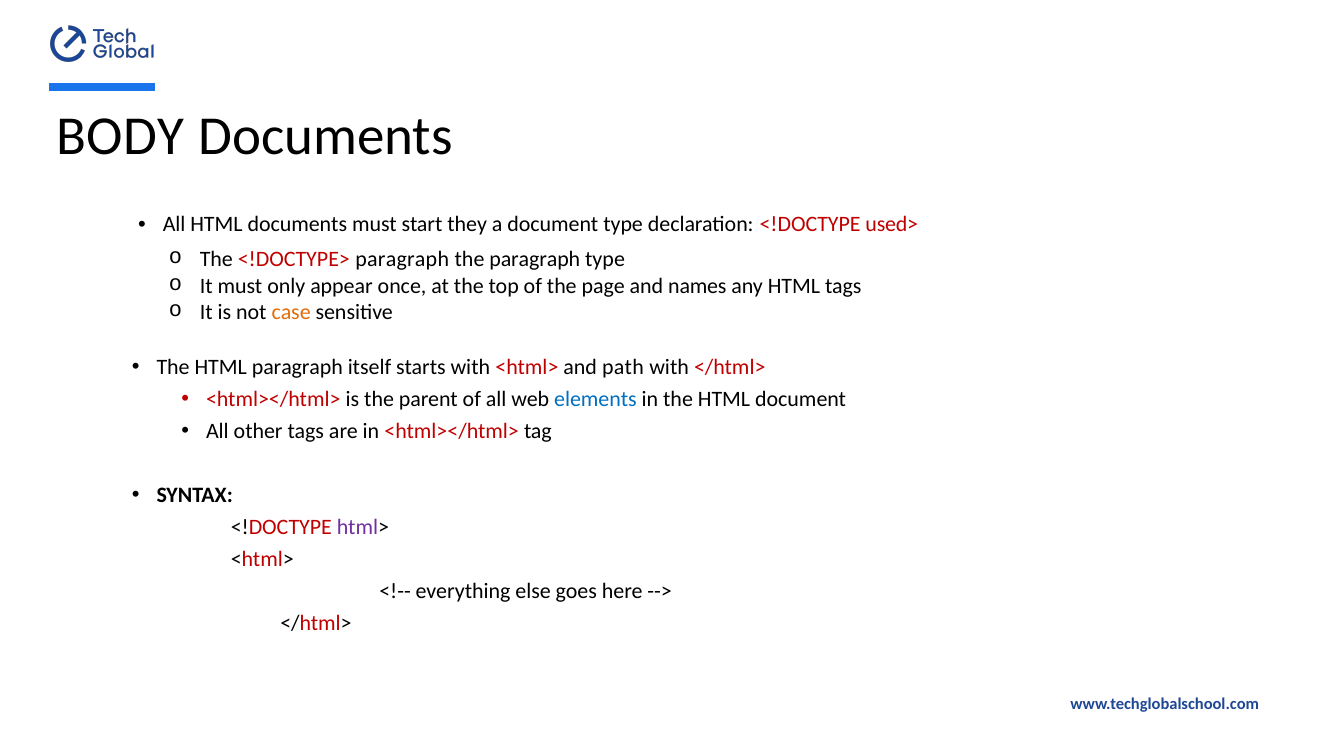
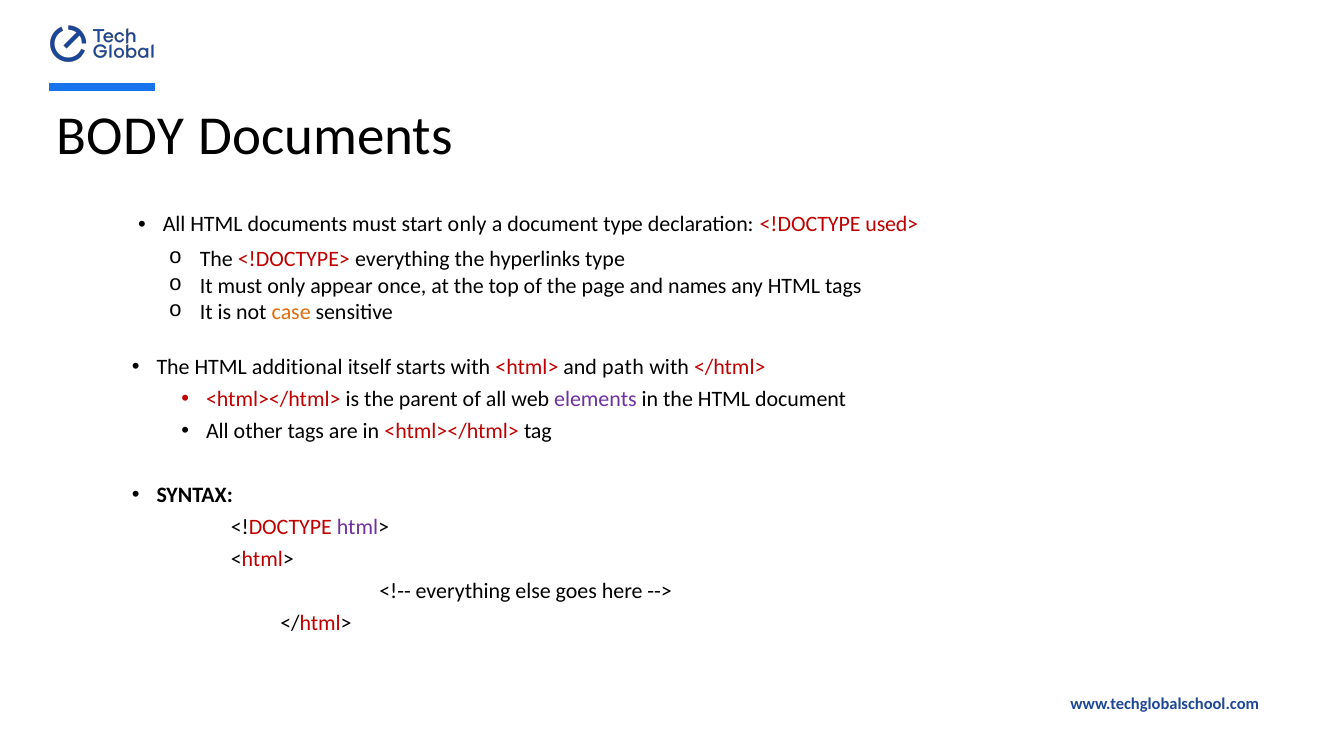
start they: they -> only
<!DOCTYPE> paragraph: paragraph -> everything
the paragraph: paragraph -> hyperlinks
HTML paragraph: paragraph -> additional
elements colour: blue -> purple
